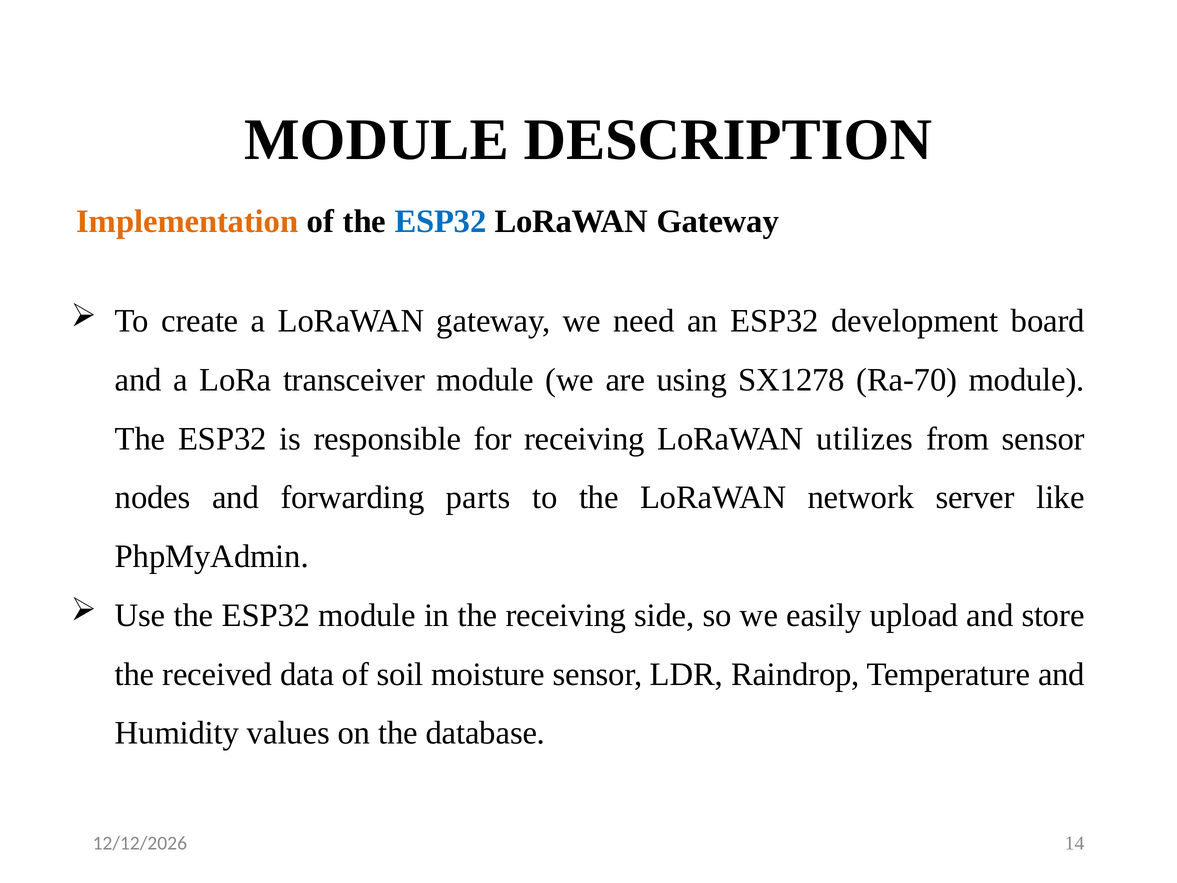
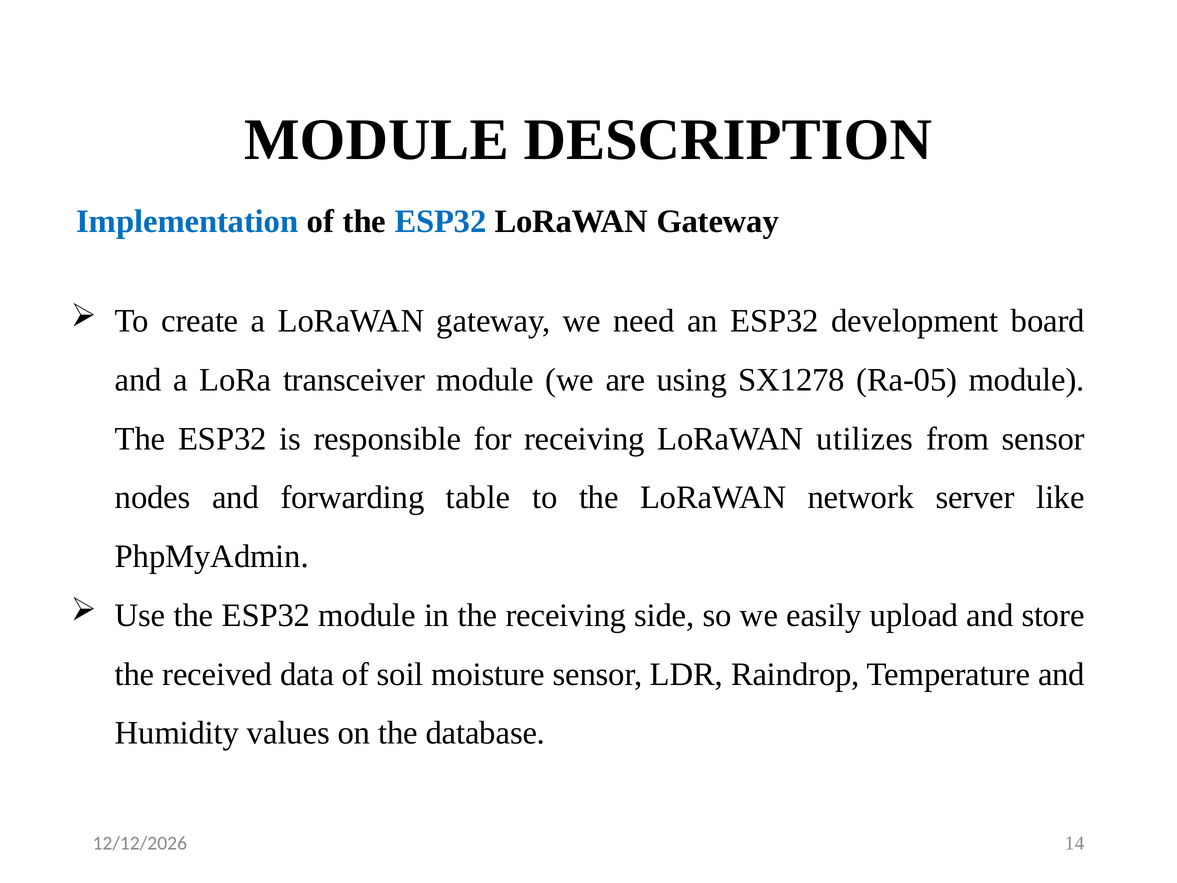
Implementation colour: orange -> blue
Ra-70: Ra-70 -> Ra-05
parts: parts -> table
